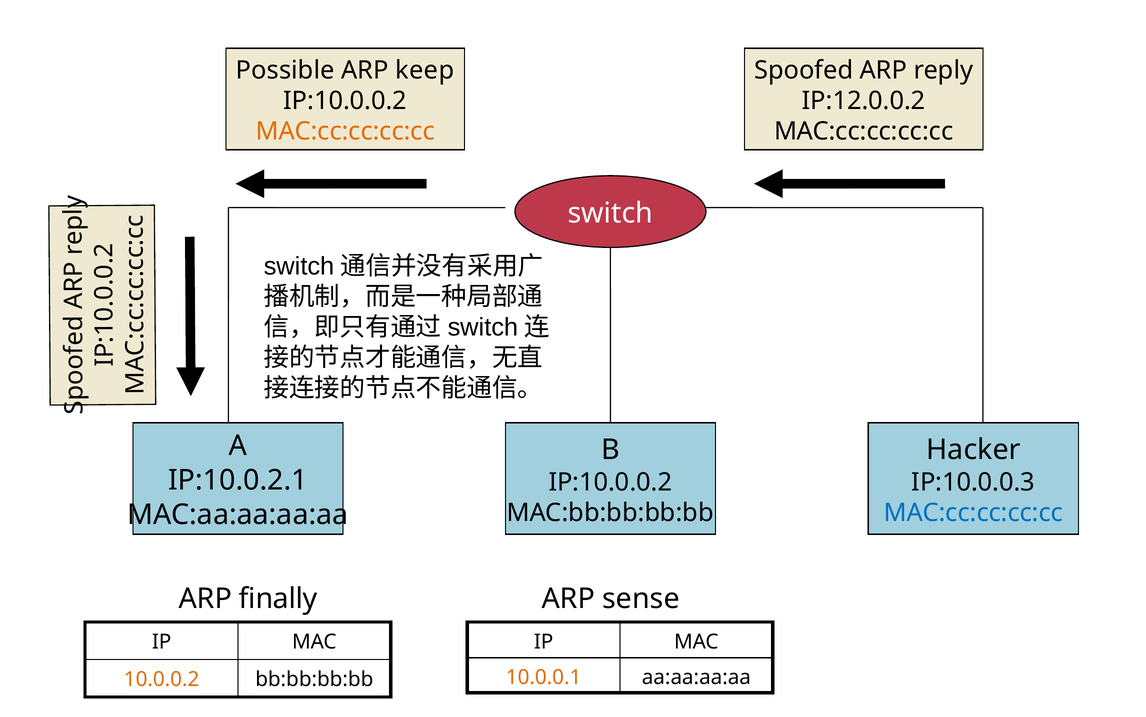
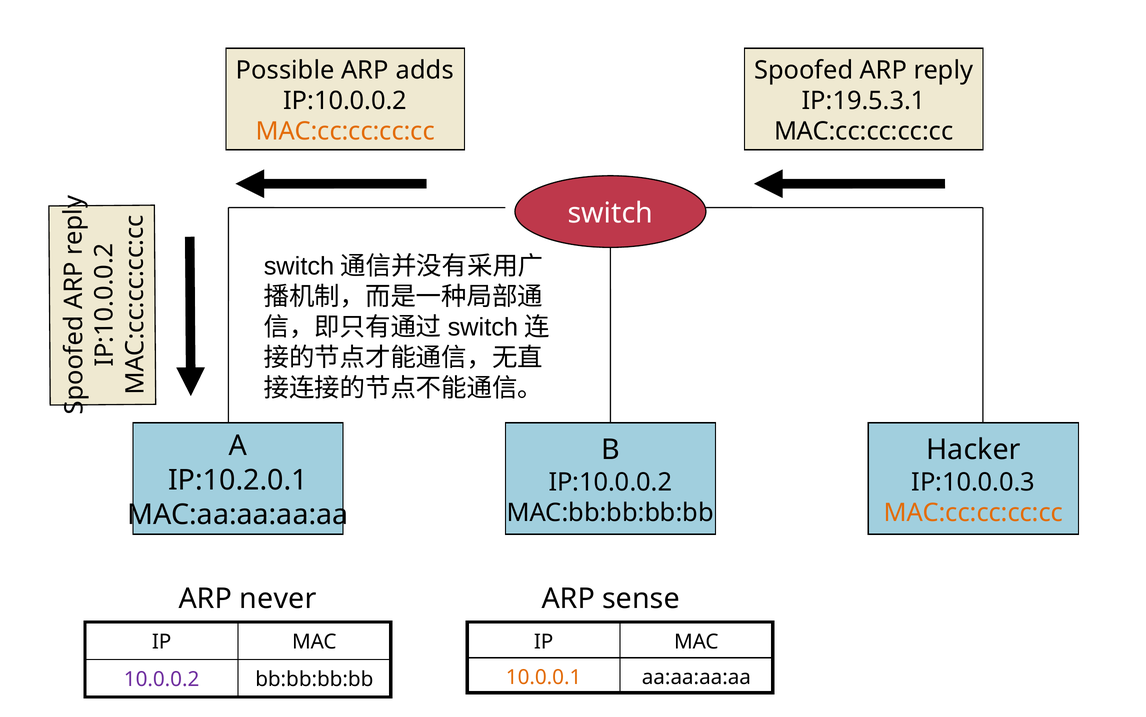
keep: keep -> adds
IP:12.0.0.2: IP:12.0.0.2 -> IP:19.5.3.1
IP:10.0.2.1: IP:10.0.2.1 -> IP:10.2.0.1
MAC:cc:cc:cc:cc at (973, 512) colour: blue -> orange
finally: finally -> never
10.0.0.2 colour: orange -> purple
